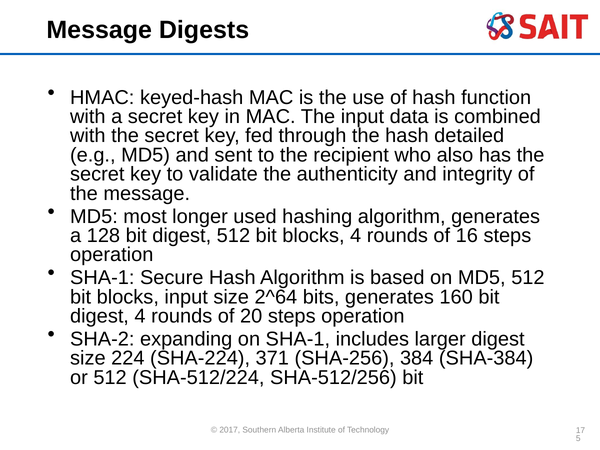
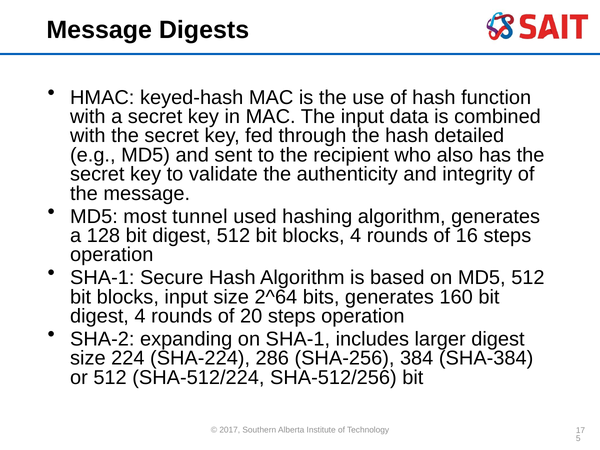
longer: longer -> tunnel
371: 371 -> 286
